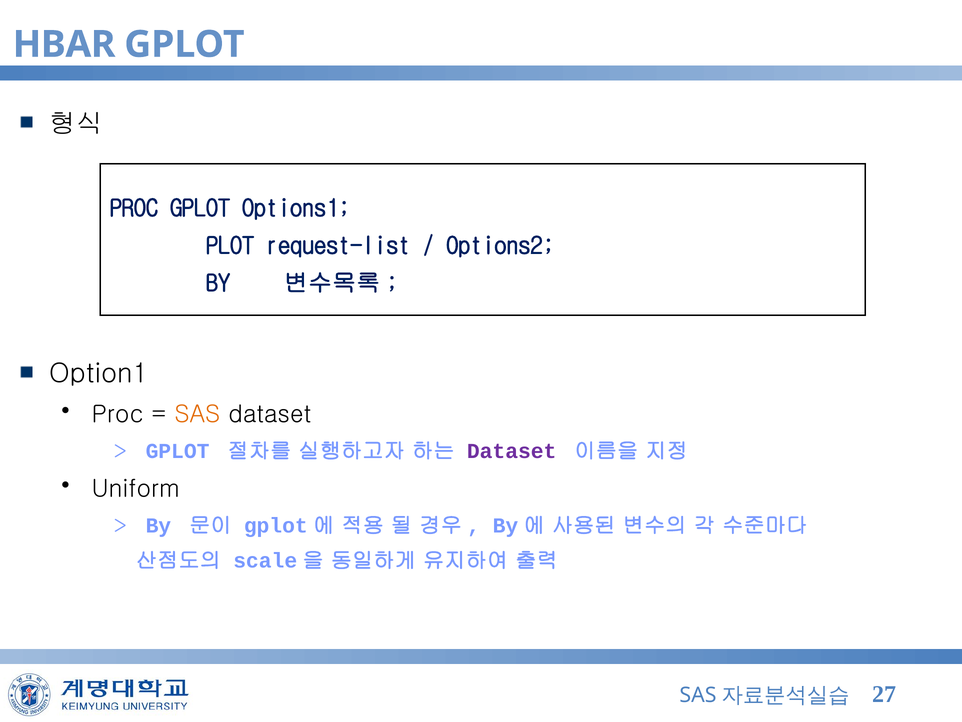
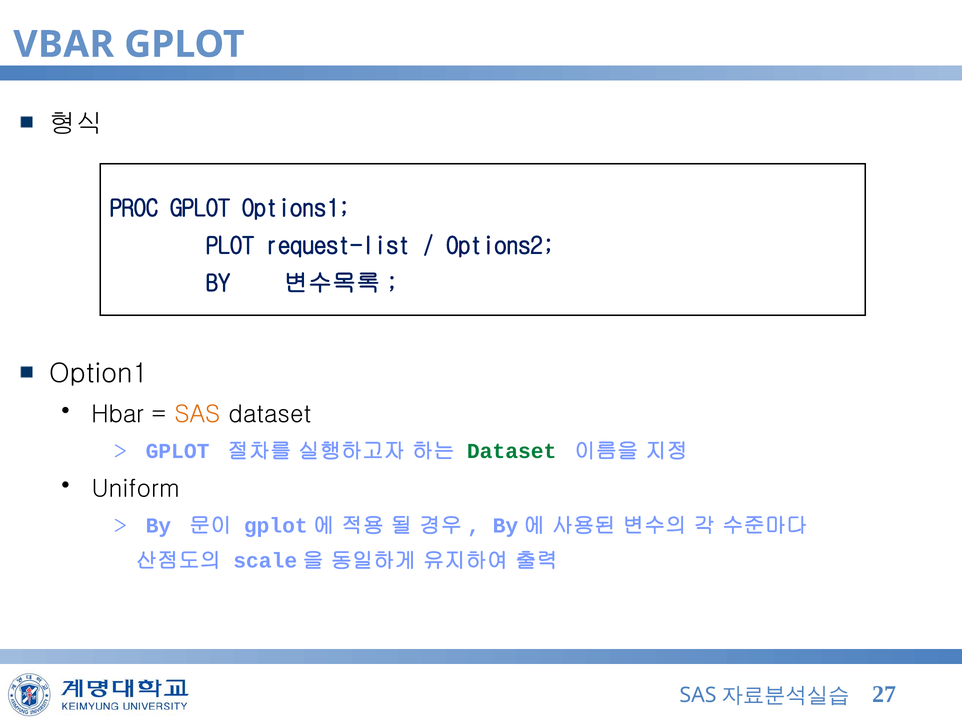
HBAR: HBAR -> VBAR
Proc at (117, 414): Proc -> Hbar
Dataset at (512, 451) colour: purple -> green
